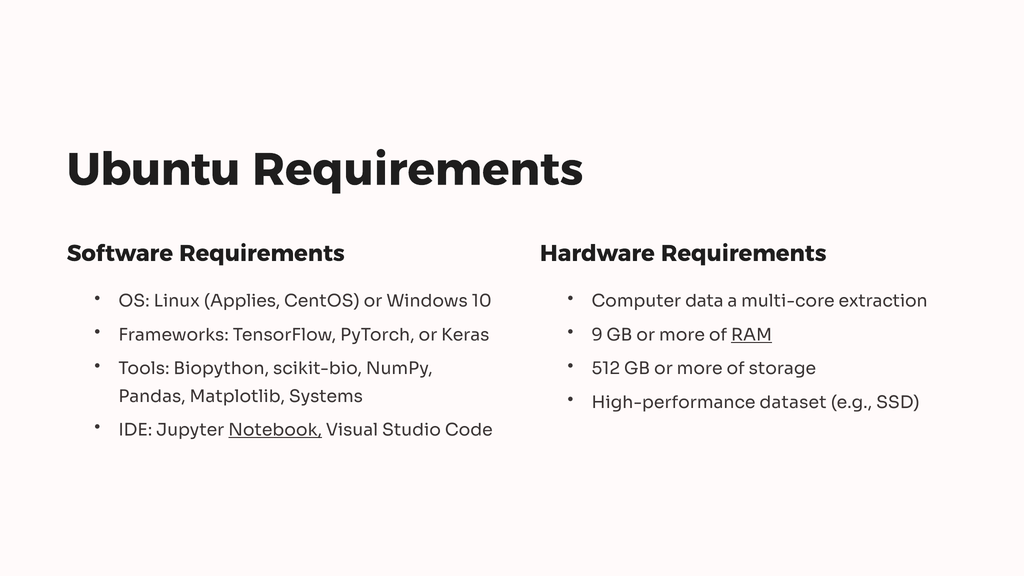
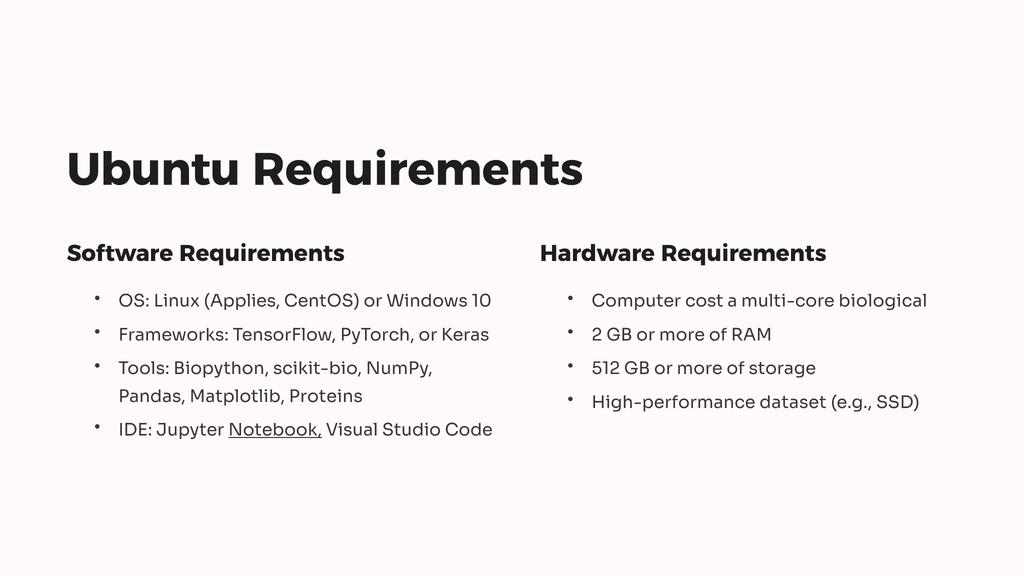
data: data -> cost
extraction: extraction -> biological
9: 9 -> 2
RAM underline: present -> none
Systems: Systems -> Proteins
